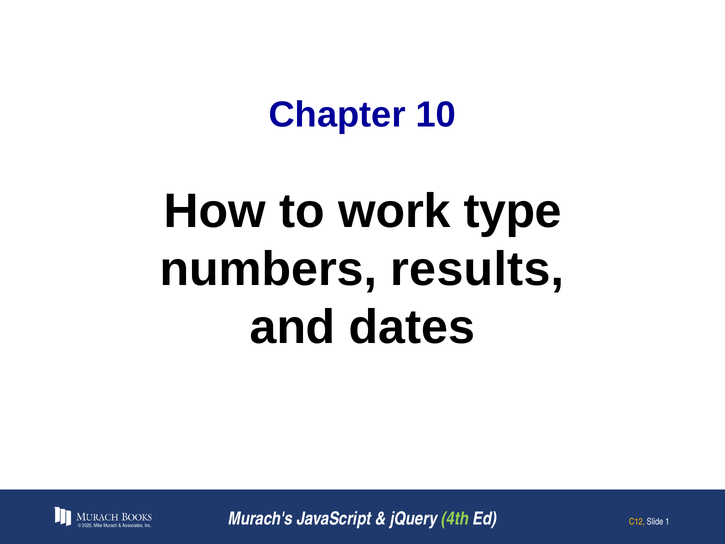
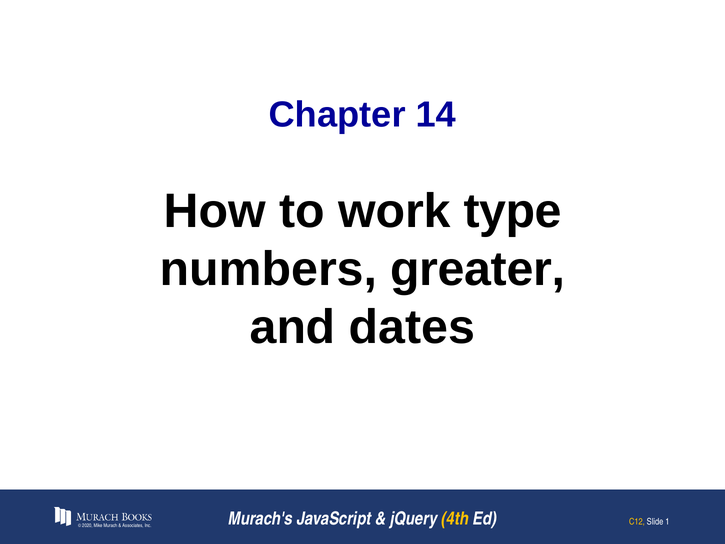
10: 10 -> 14
results: results -> greater
4th colour: light green -> yellow
